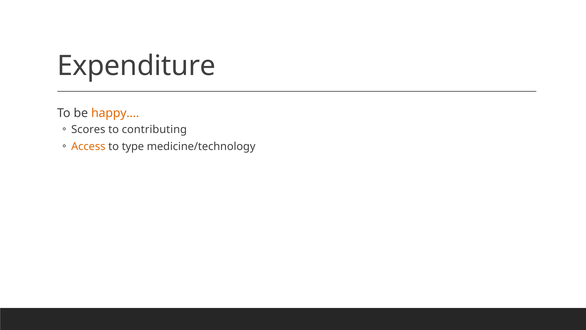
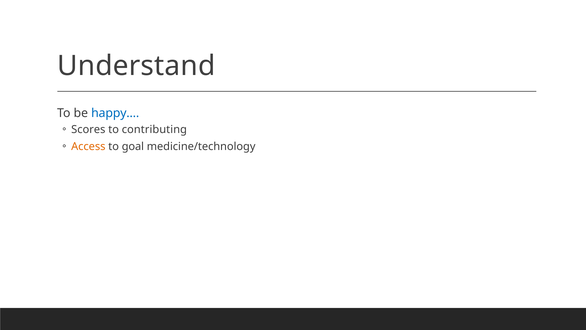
Expenditure: Expenditure -> Understand
happy… colour: orange -> blue
type: type -> goal
